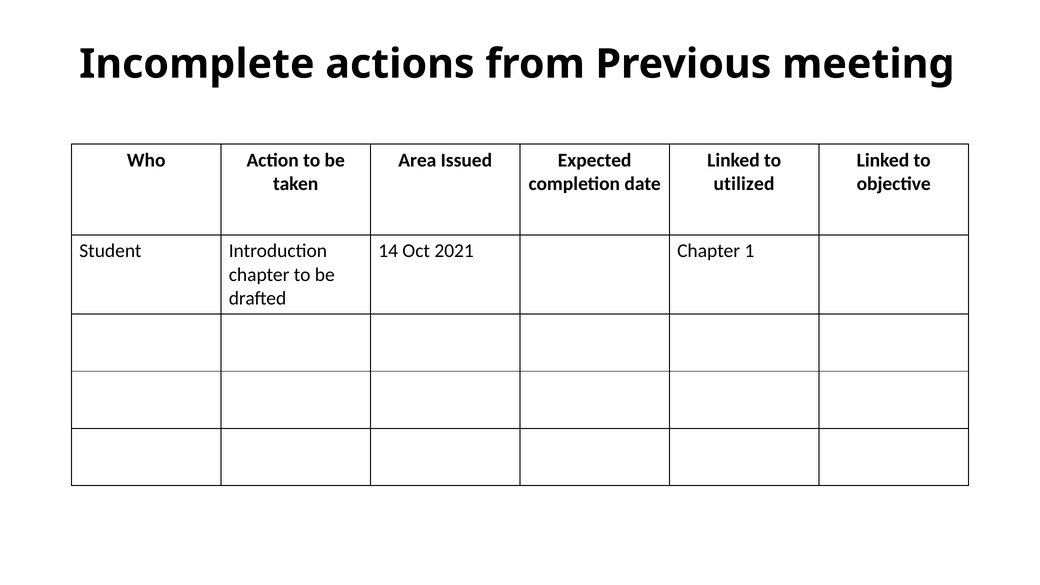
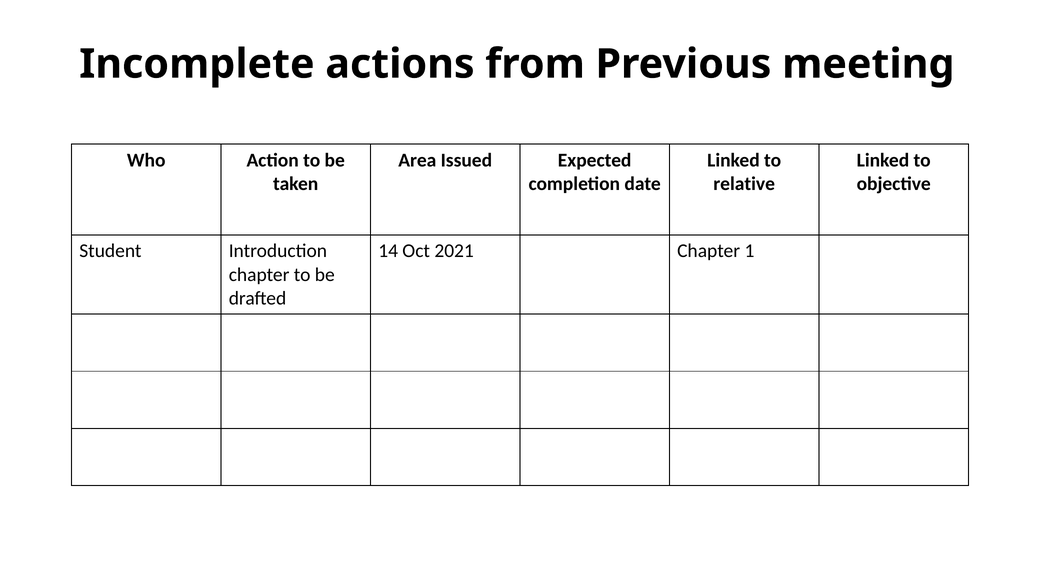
utilized: utilized -> relative
